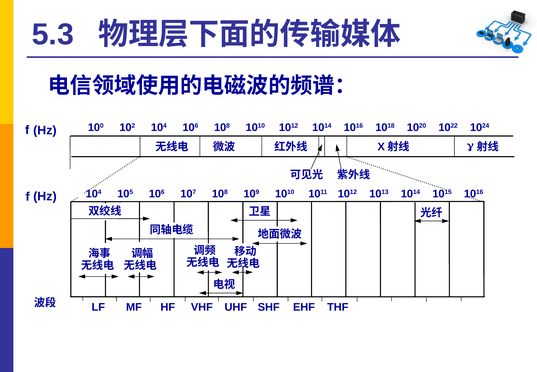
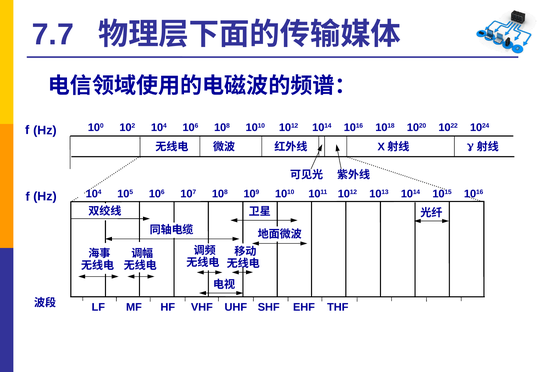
5.3: 5.3 -> 7.7
